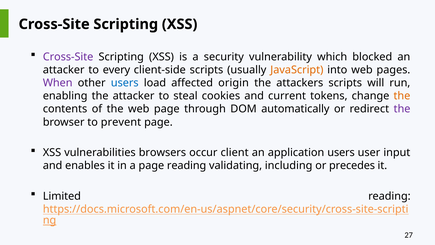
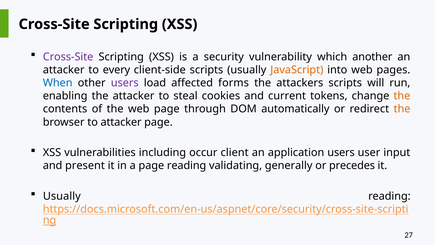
blocked: blocked -> another
When colour: purple -> blue
users at (125, 83) colour: blue -> purple
origin: origin -> forms
the at (402, 109) colour: purple -> orange
to prevent: prevent -> attacker
browsers: browsers -> including
enables: enables -> present
including: including -> generally
Limited at (62, 196): Limited -> Usually
